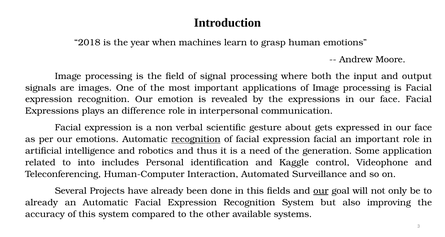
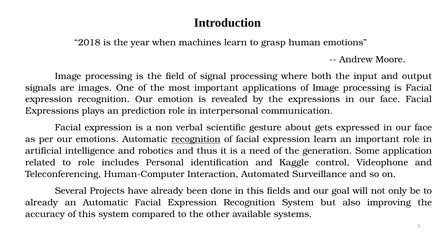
difference: difference -> prediction
expression facial: facial -> learn
to into: into -> role
our at (321, 191) underline: present -> none
